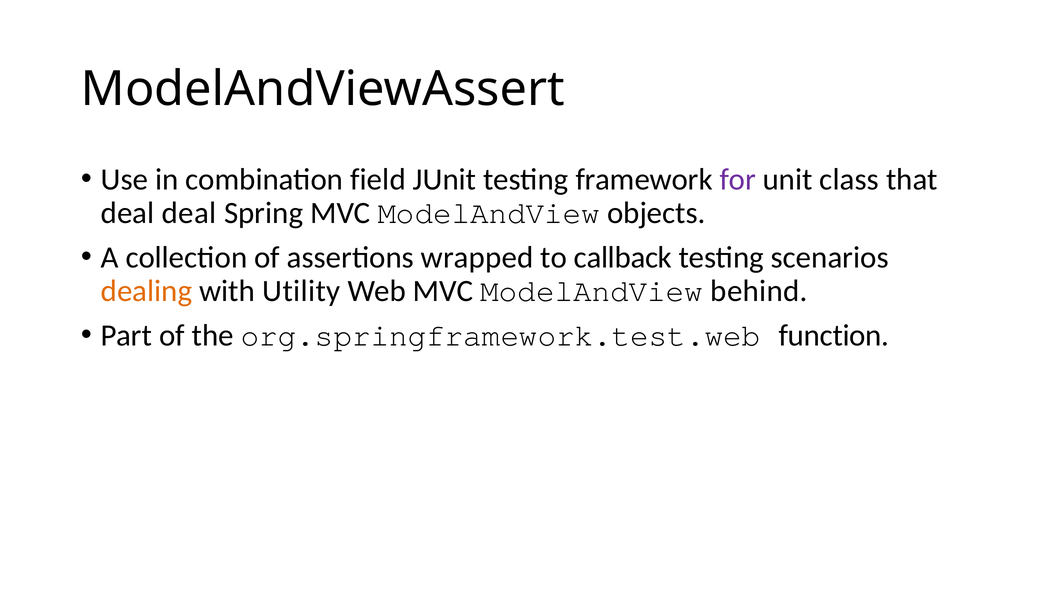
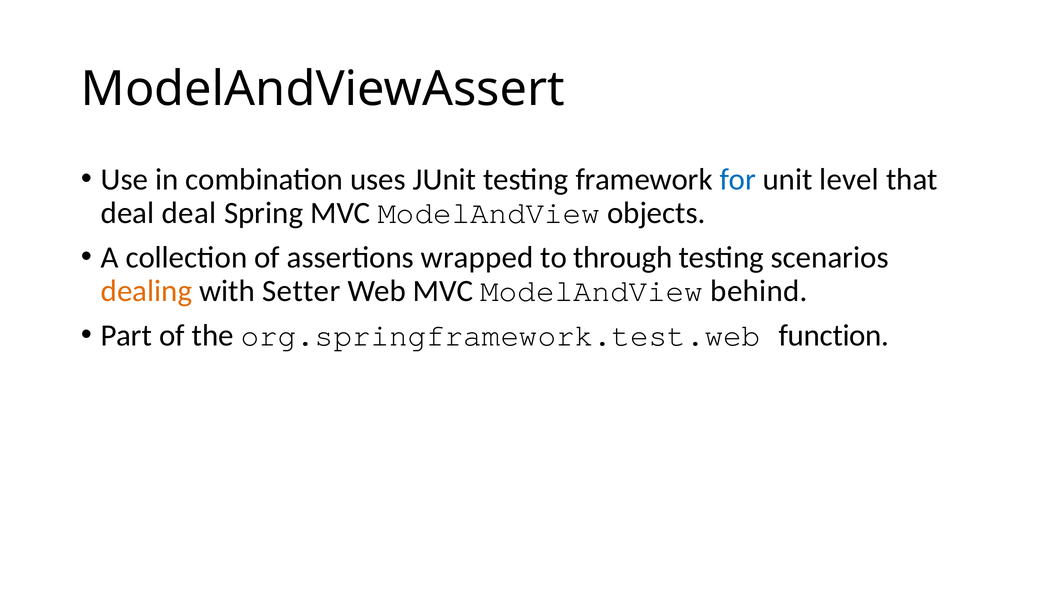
field: field -> uses
for colour: purple -> blue
class: class -> level
callback: callback -> through
Utility: Utility -> Setter
